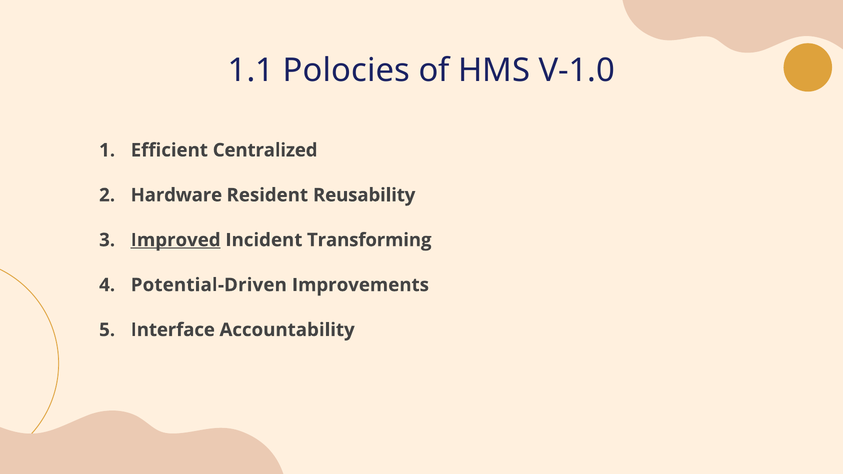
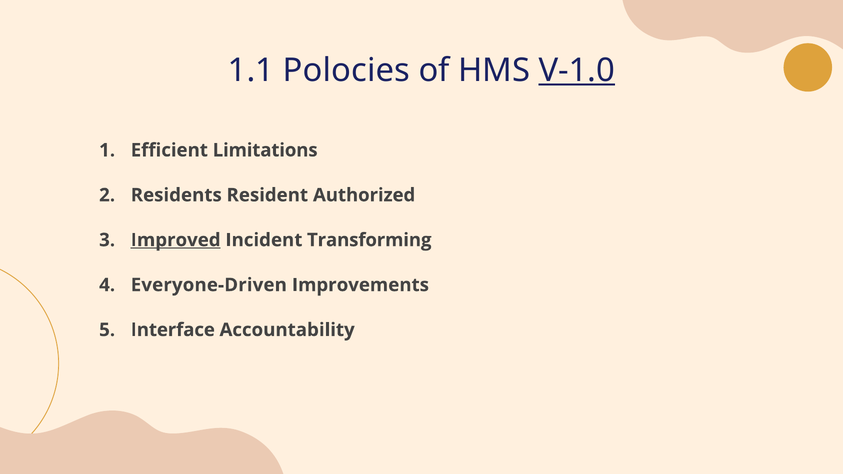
V-1.0 underline: none -> present
Centralized: Centralized -> Limitations
Hardware: Hardware -> Residents
Reusability: Reusability -> Authorized
Potential-Driven: Potential-Driven -> Everyone-Driven
